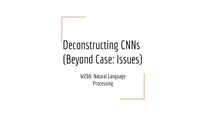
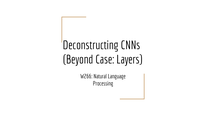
Issues: Issues -> Layers
